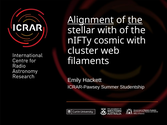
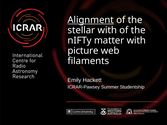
the at (135, 20) underline: present -> none
cosmic: cosmic -> matter
cluster: cluster -> picture
